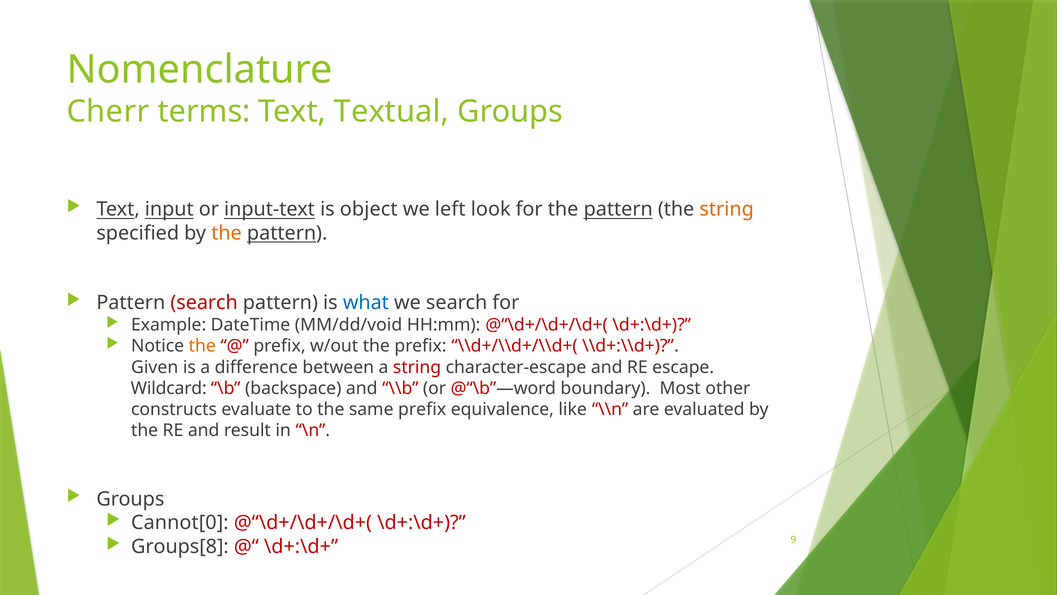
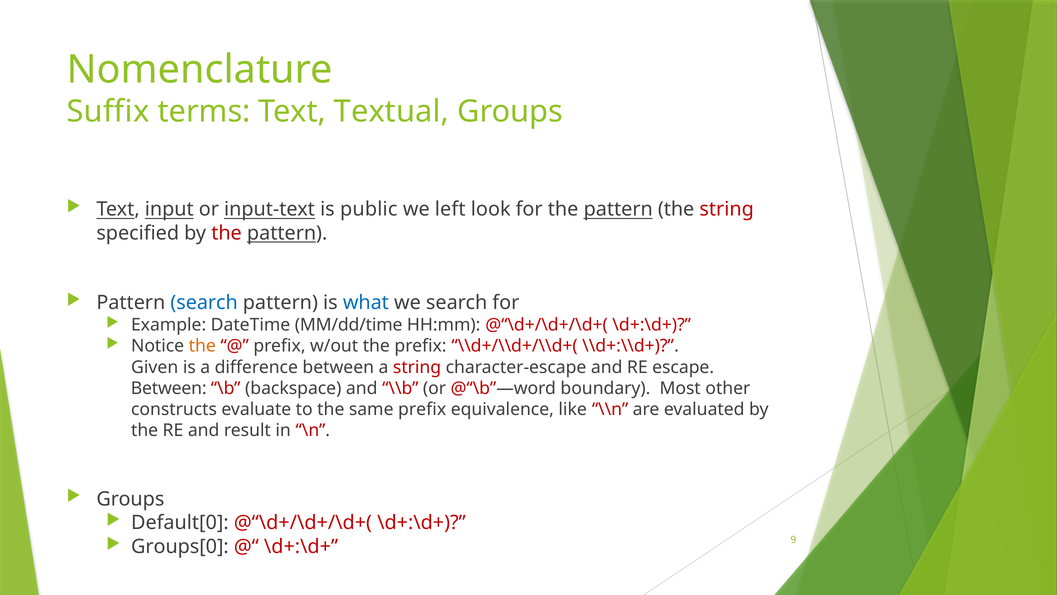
Cherr: Cherr -> Suffix
object: object -> public
string at (727, 209) colour: orange -> red
the at (227, 233) colour: orange -> red
search at (204, 303) colour: red -> blue
MM/dd/void: MM/dd/void -> MM/dd/time
Wildcard at (169, 388): Wildcard -> Between
Cannot[0: Cannot[0 -> Default[0
Groups[8: Groups[8 -> Groups[0
